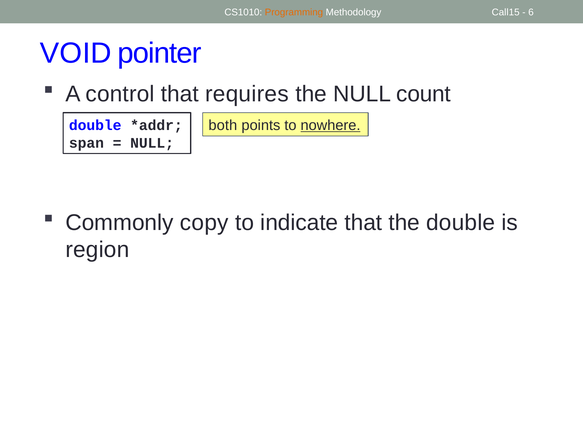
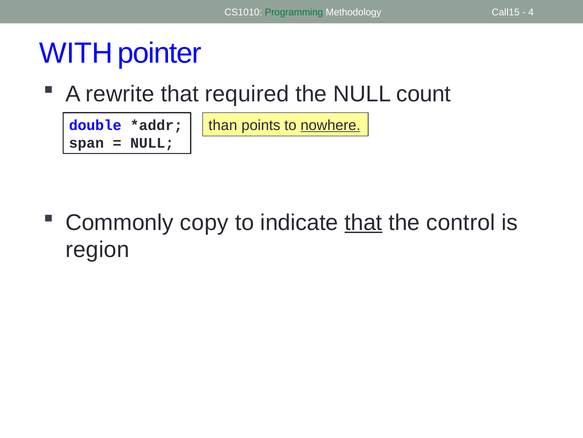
Programming colour: orange -> green
6: 6 -> 4
VOID: VOID -> WITH
control: control -> rewrite
requires: requires -> required
both: both -> than
that at (363, 222) underline: none -> present
the double: double -> control
